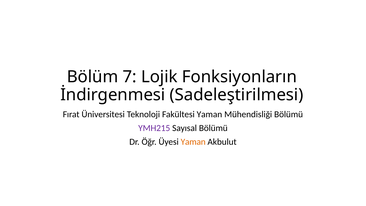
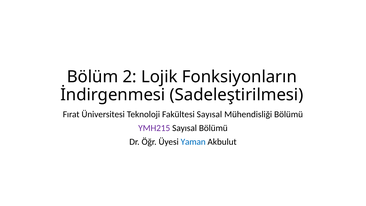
7: 7 -> 2
Fakültesi Yaman: Yaman -> Sayısal
Yaman at (193, 142) colour: orange -> blue
